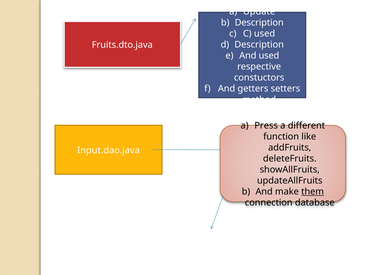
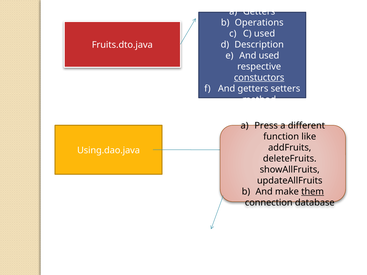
a Update: Update -> Getters
Description at (259, 23): Description -> Operations
constuctors underline: none -> present
Input.dao.java: Input.dao.java -> Using.dao.java
